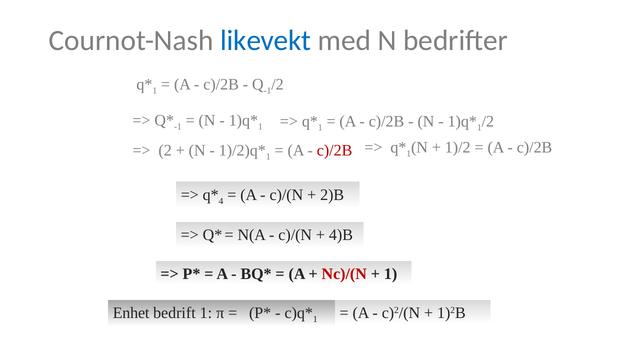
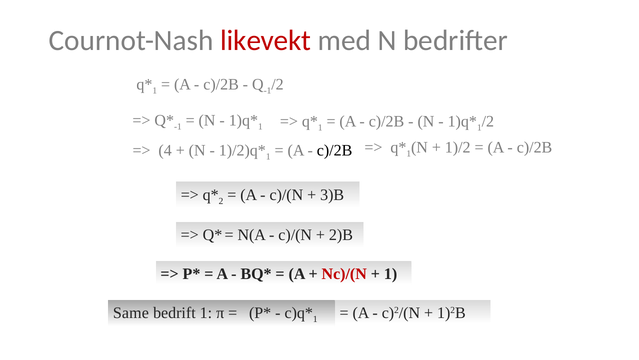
likevekt colour: blue -> red
2: 2 -> 4
c)/2B at (335, 150) colour: red -> black
4: 4 -> 2
2)B: 2)B -> 3)B
4)B: 4)B -> 2)B
Enhet: Enhet -> Same
